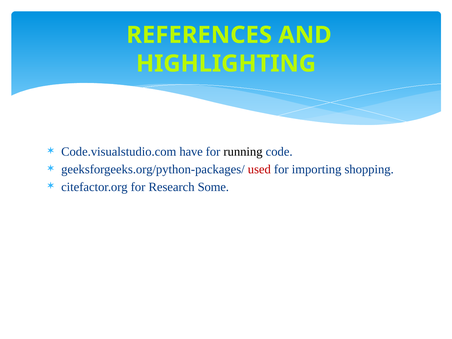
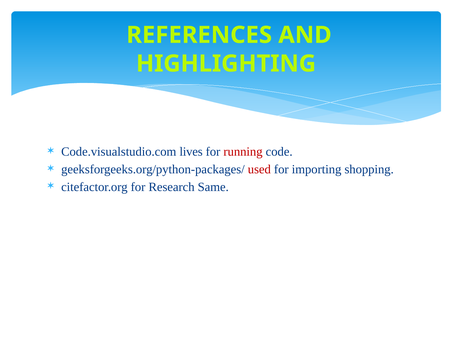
have: have -> lives
running colour: black -> red
Some: Some -> Same
